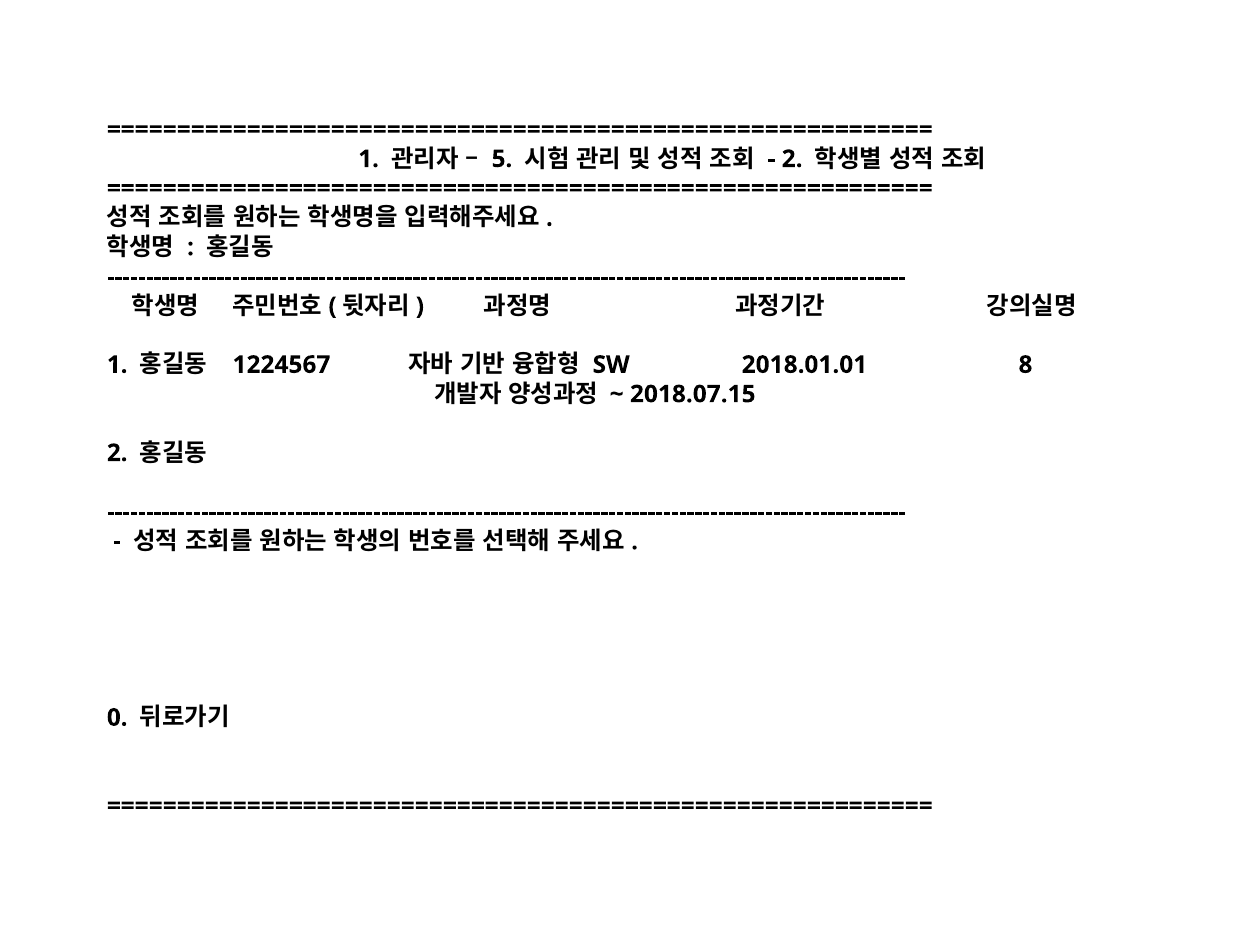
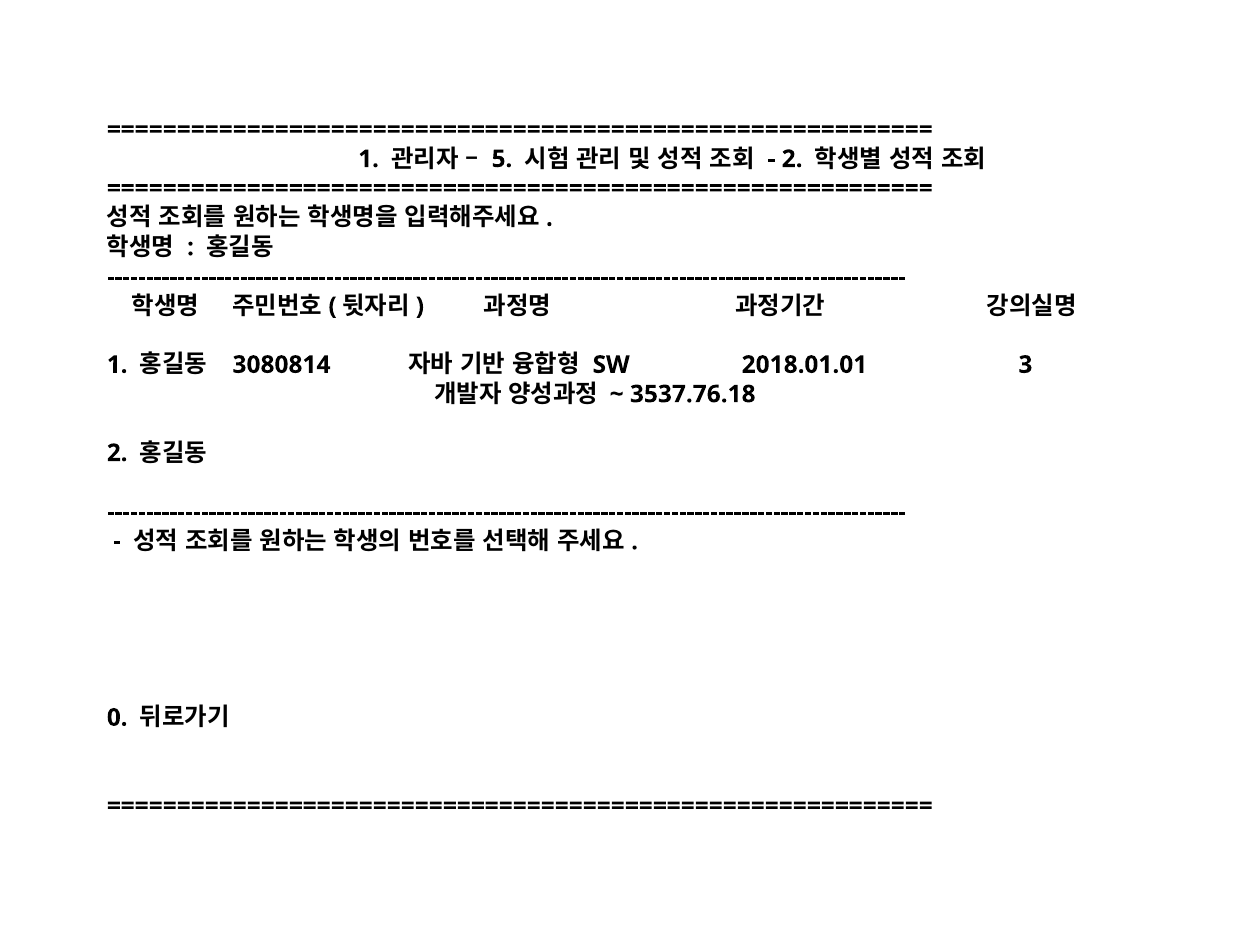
1224567: 1224567 -> 3080814
8: 8 -> 3
2018.07.15: 2018.07.15 -> 3537.76.18
